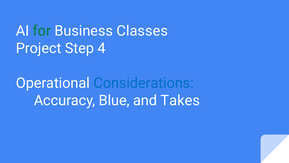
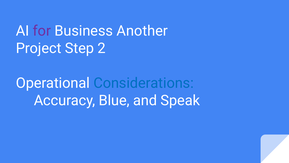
for colour: green -> purple
Classes: Classes -> Another
4: 4 -> 2
Takes: Takes -> Speak
